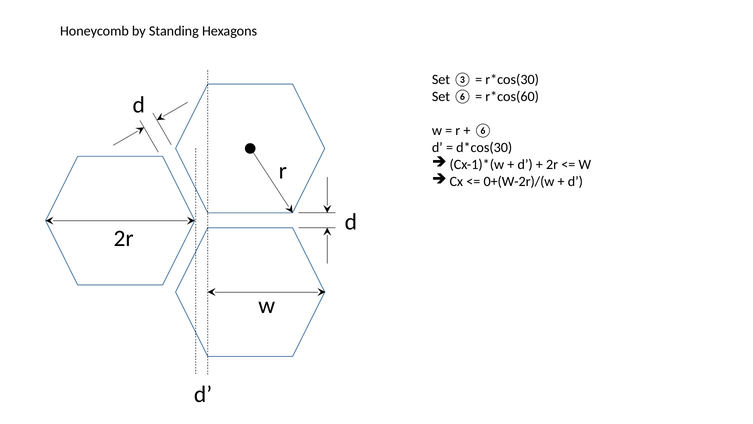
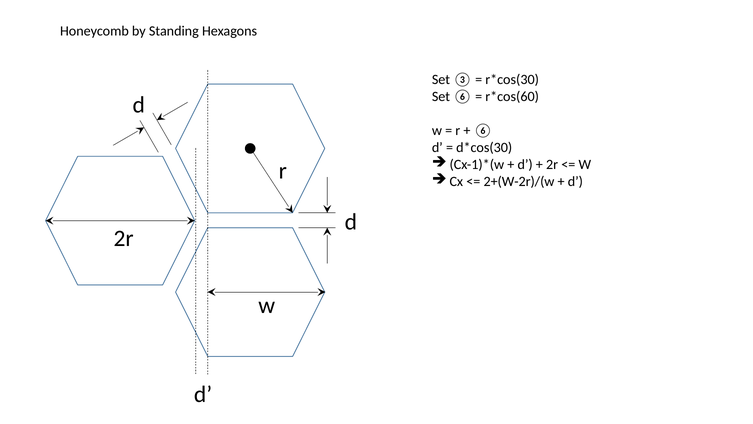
0+(W-2r)/(w: 0+(W-2r)/(w -> 2+(W-2r)/(w
